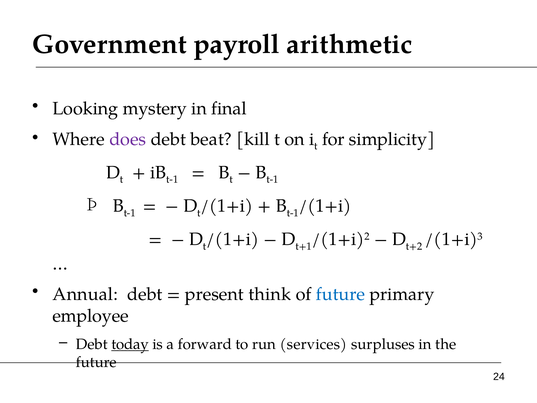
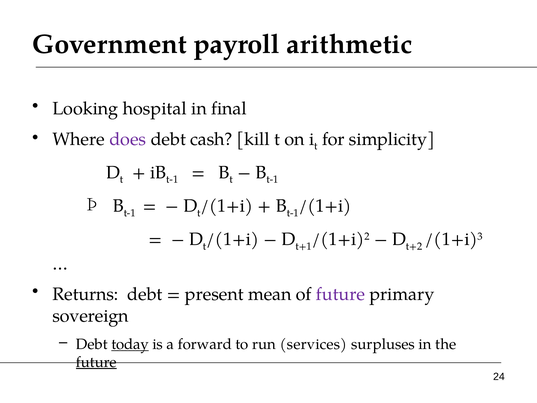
mystery: mystery -> hospital
beat: beat -> cash
Annual: Annual -> Returns
think: think -> mean
future at (340, 294) colour: blue -> purple
employee: employee -> sovereign
future at (96, 362) underline: none -> present
